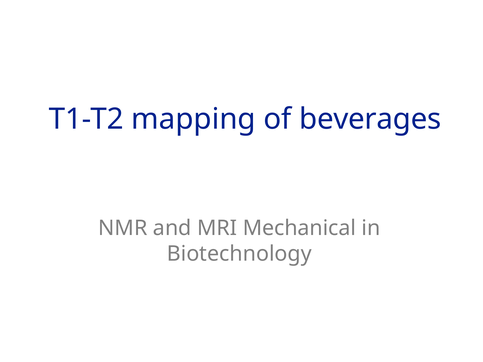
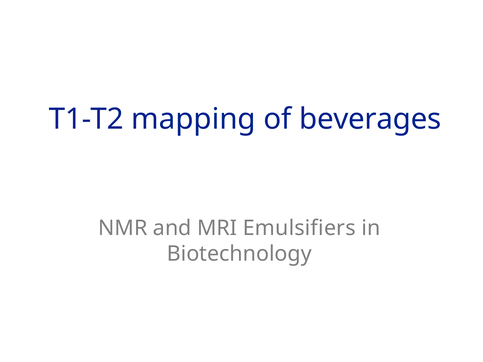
Mechanical: Mechanical -> Emulsifiers
